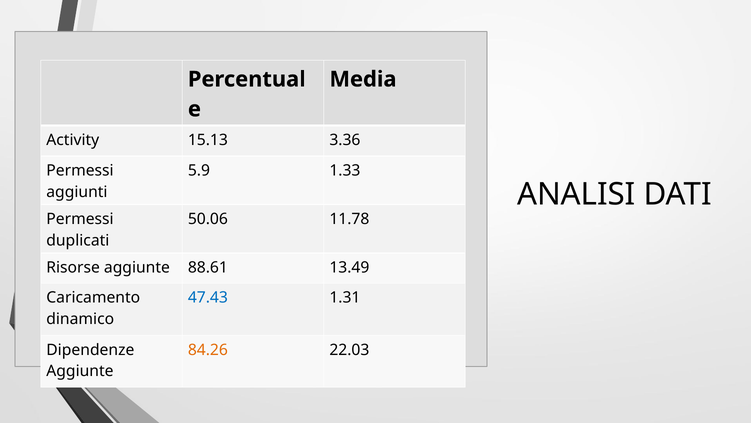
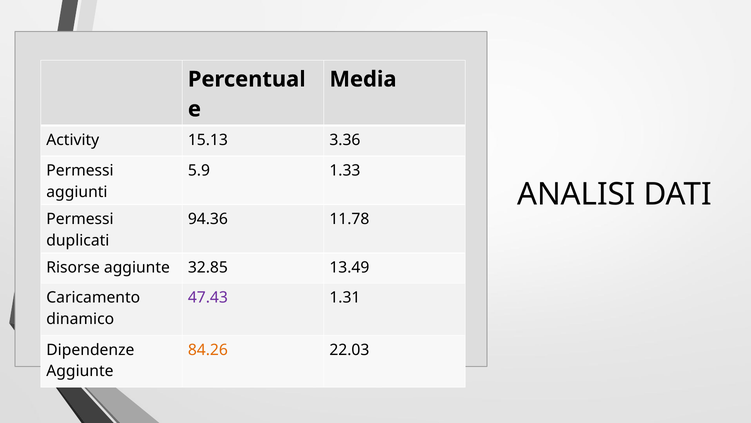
50.06: 50.06 -> 94.36
88.61: 88.61 -> 32.85
47.43 colour: blue -> purple
